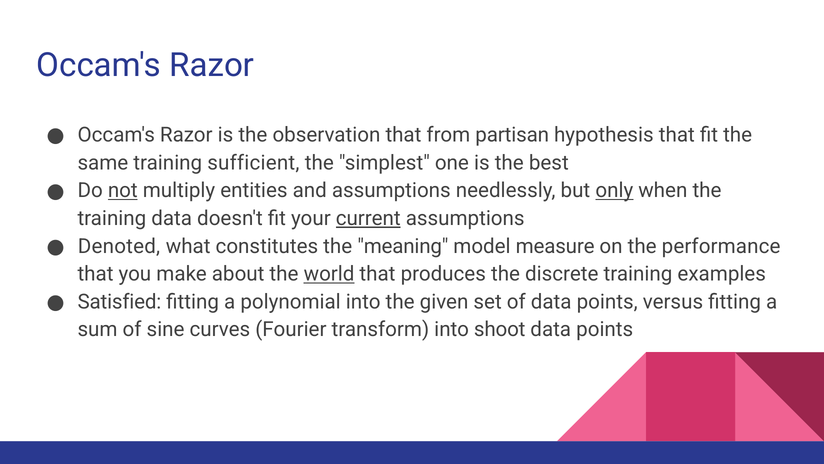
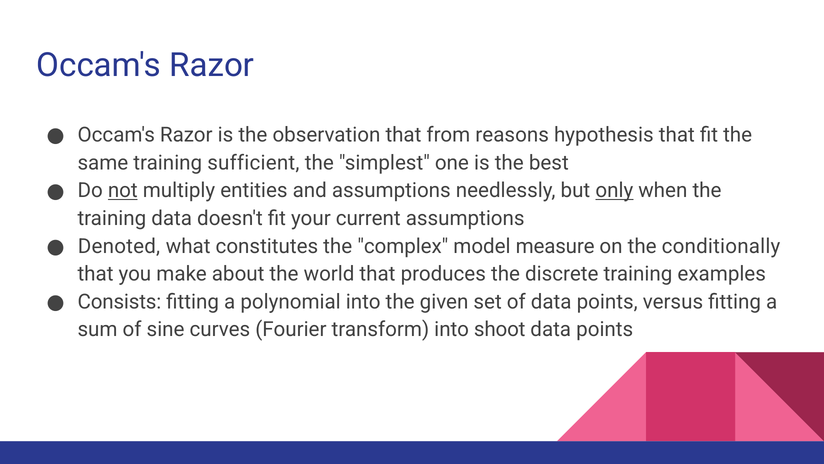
partisan: partisan -> reasons
current underline: present -> none
meaning: meaning -> complex
performance: performance -> conditionally
world underline: present -> none
Satisfied: Satisfied -> Consists
